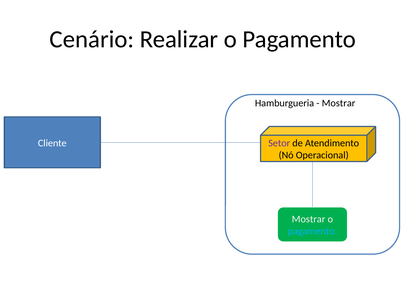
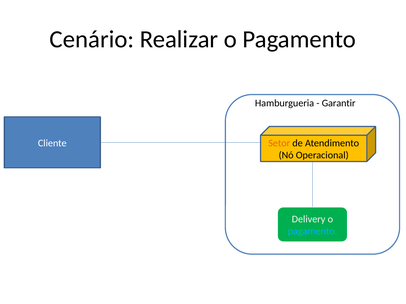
Mostrar at (339, 103): Mostrar -> Garantir
Setor colour: purple -> orange
Mostrar at (309, 219): Mostrar -> Delivery
